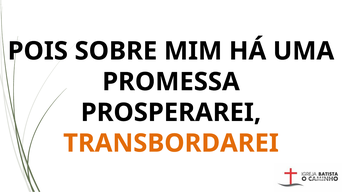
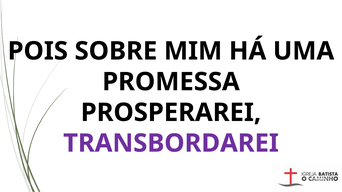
TRANSBORDAREI colour: orange -> purple
